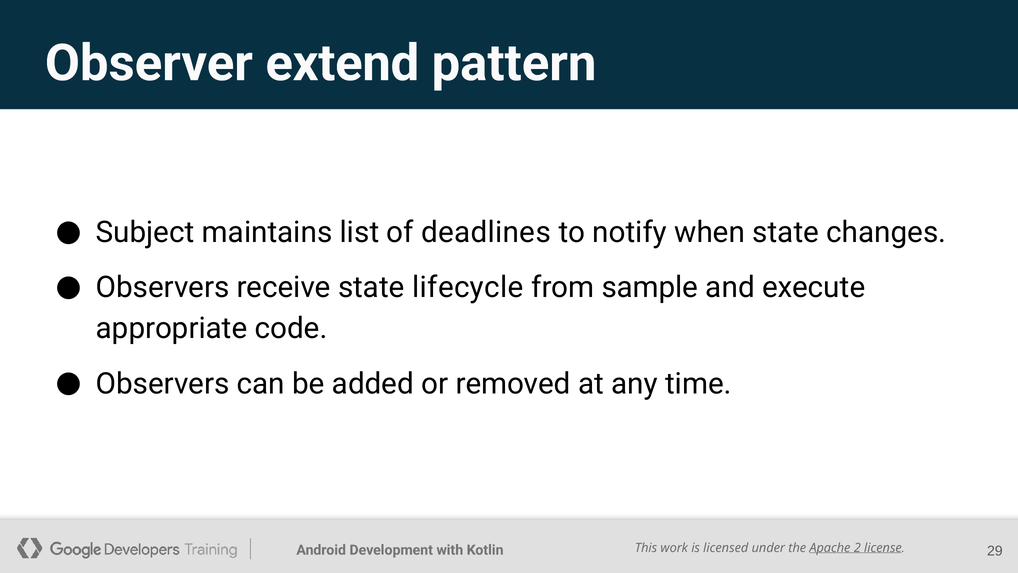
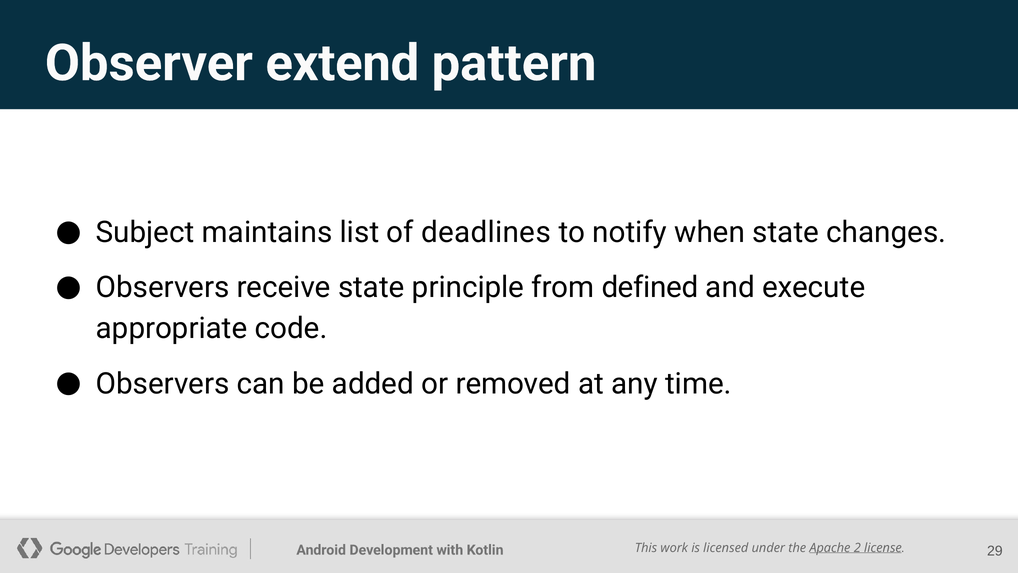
lifecycle: lifecycle -> principle
sample: sample -> defined
